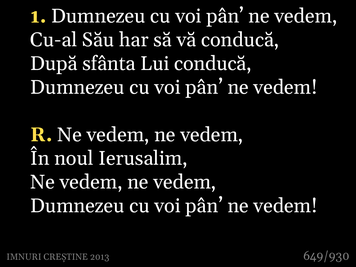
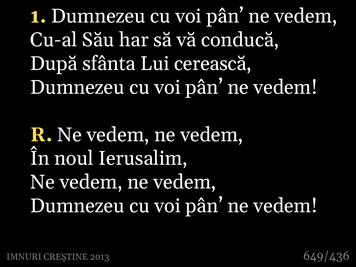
Lui conducă: conducă -> cerească
649/930: 649/930 -> 649/436
